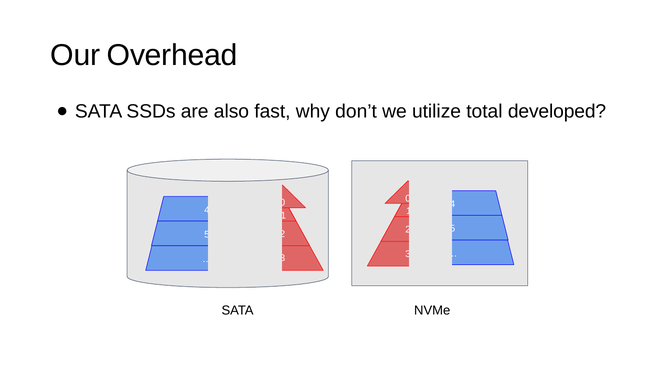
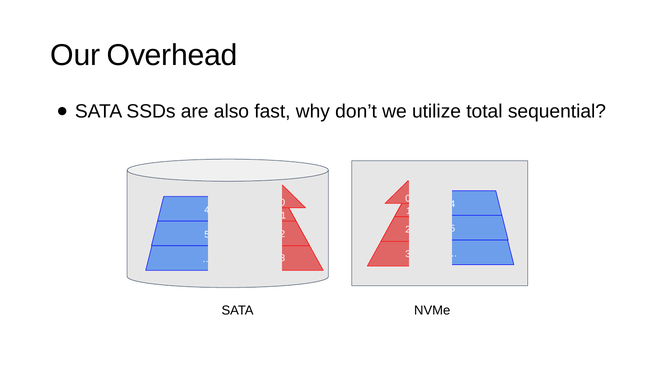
developed: developed -> sequential
